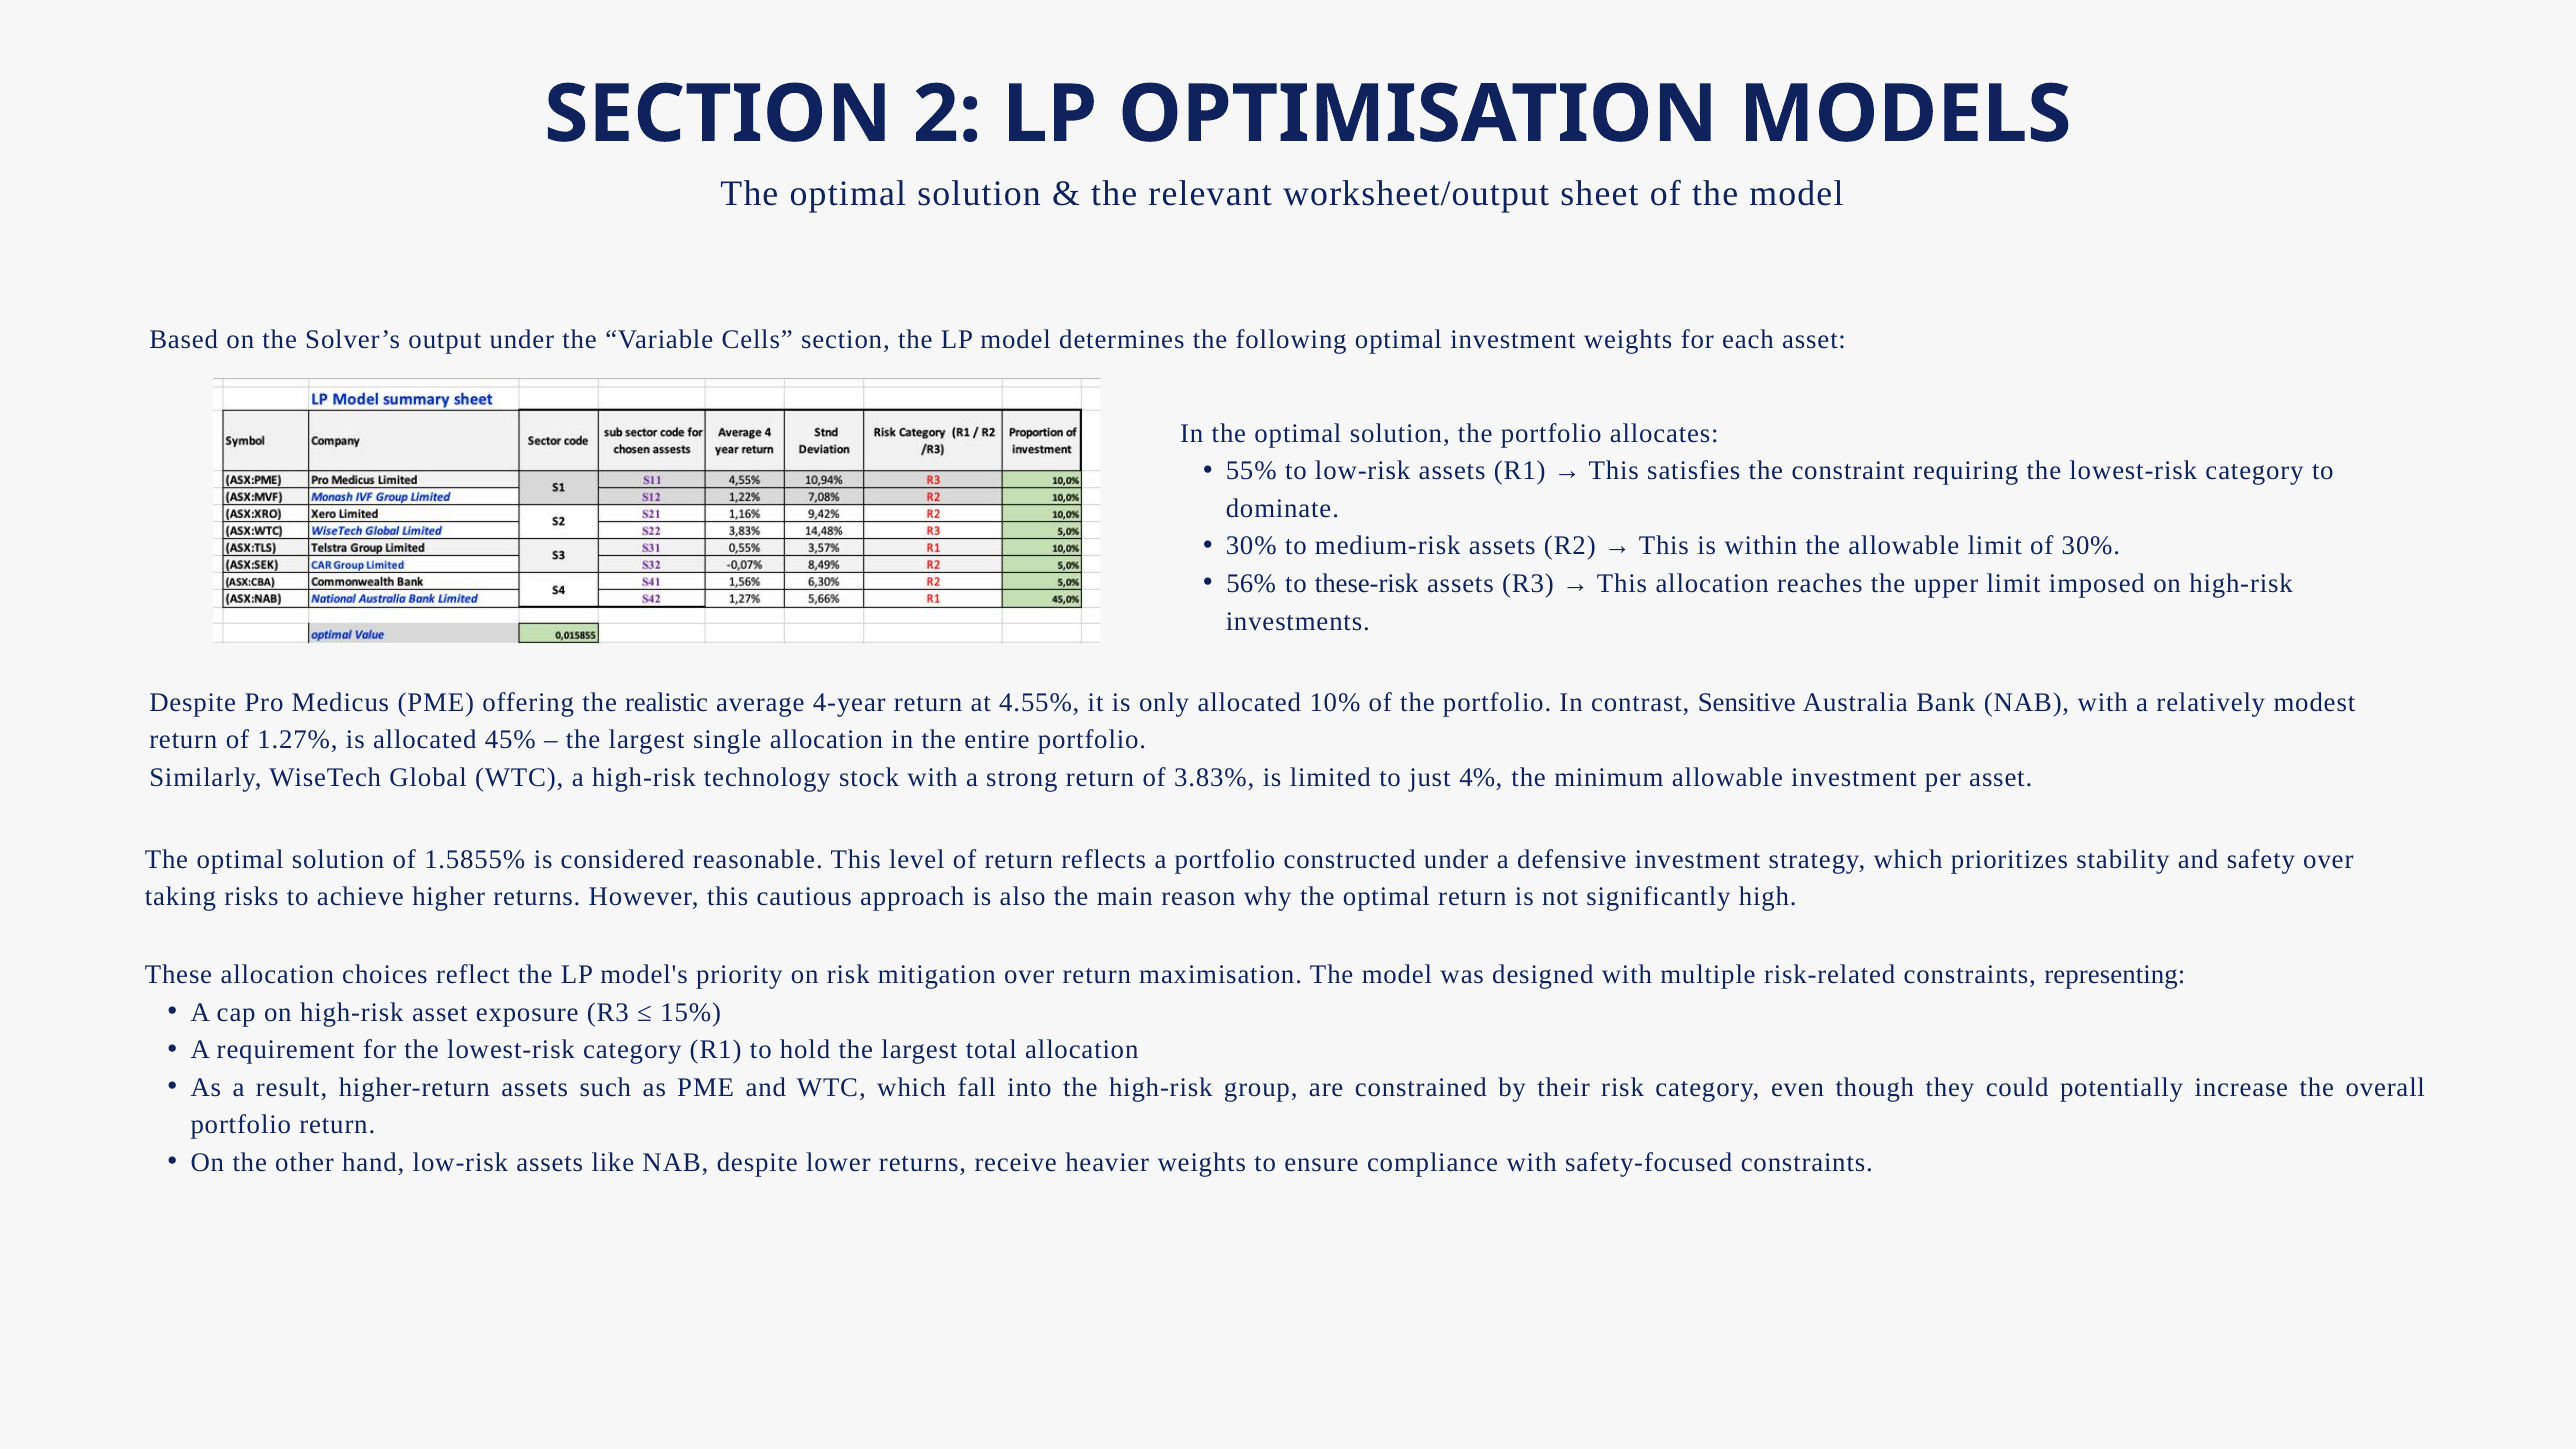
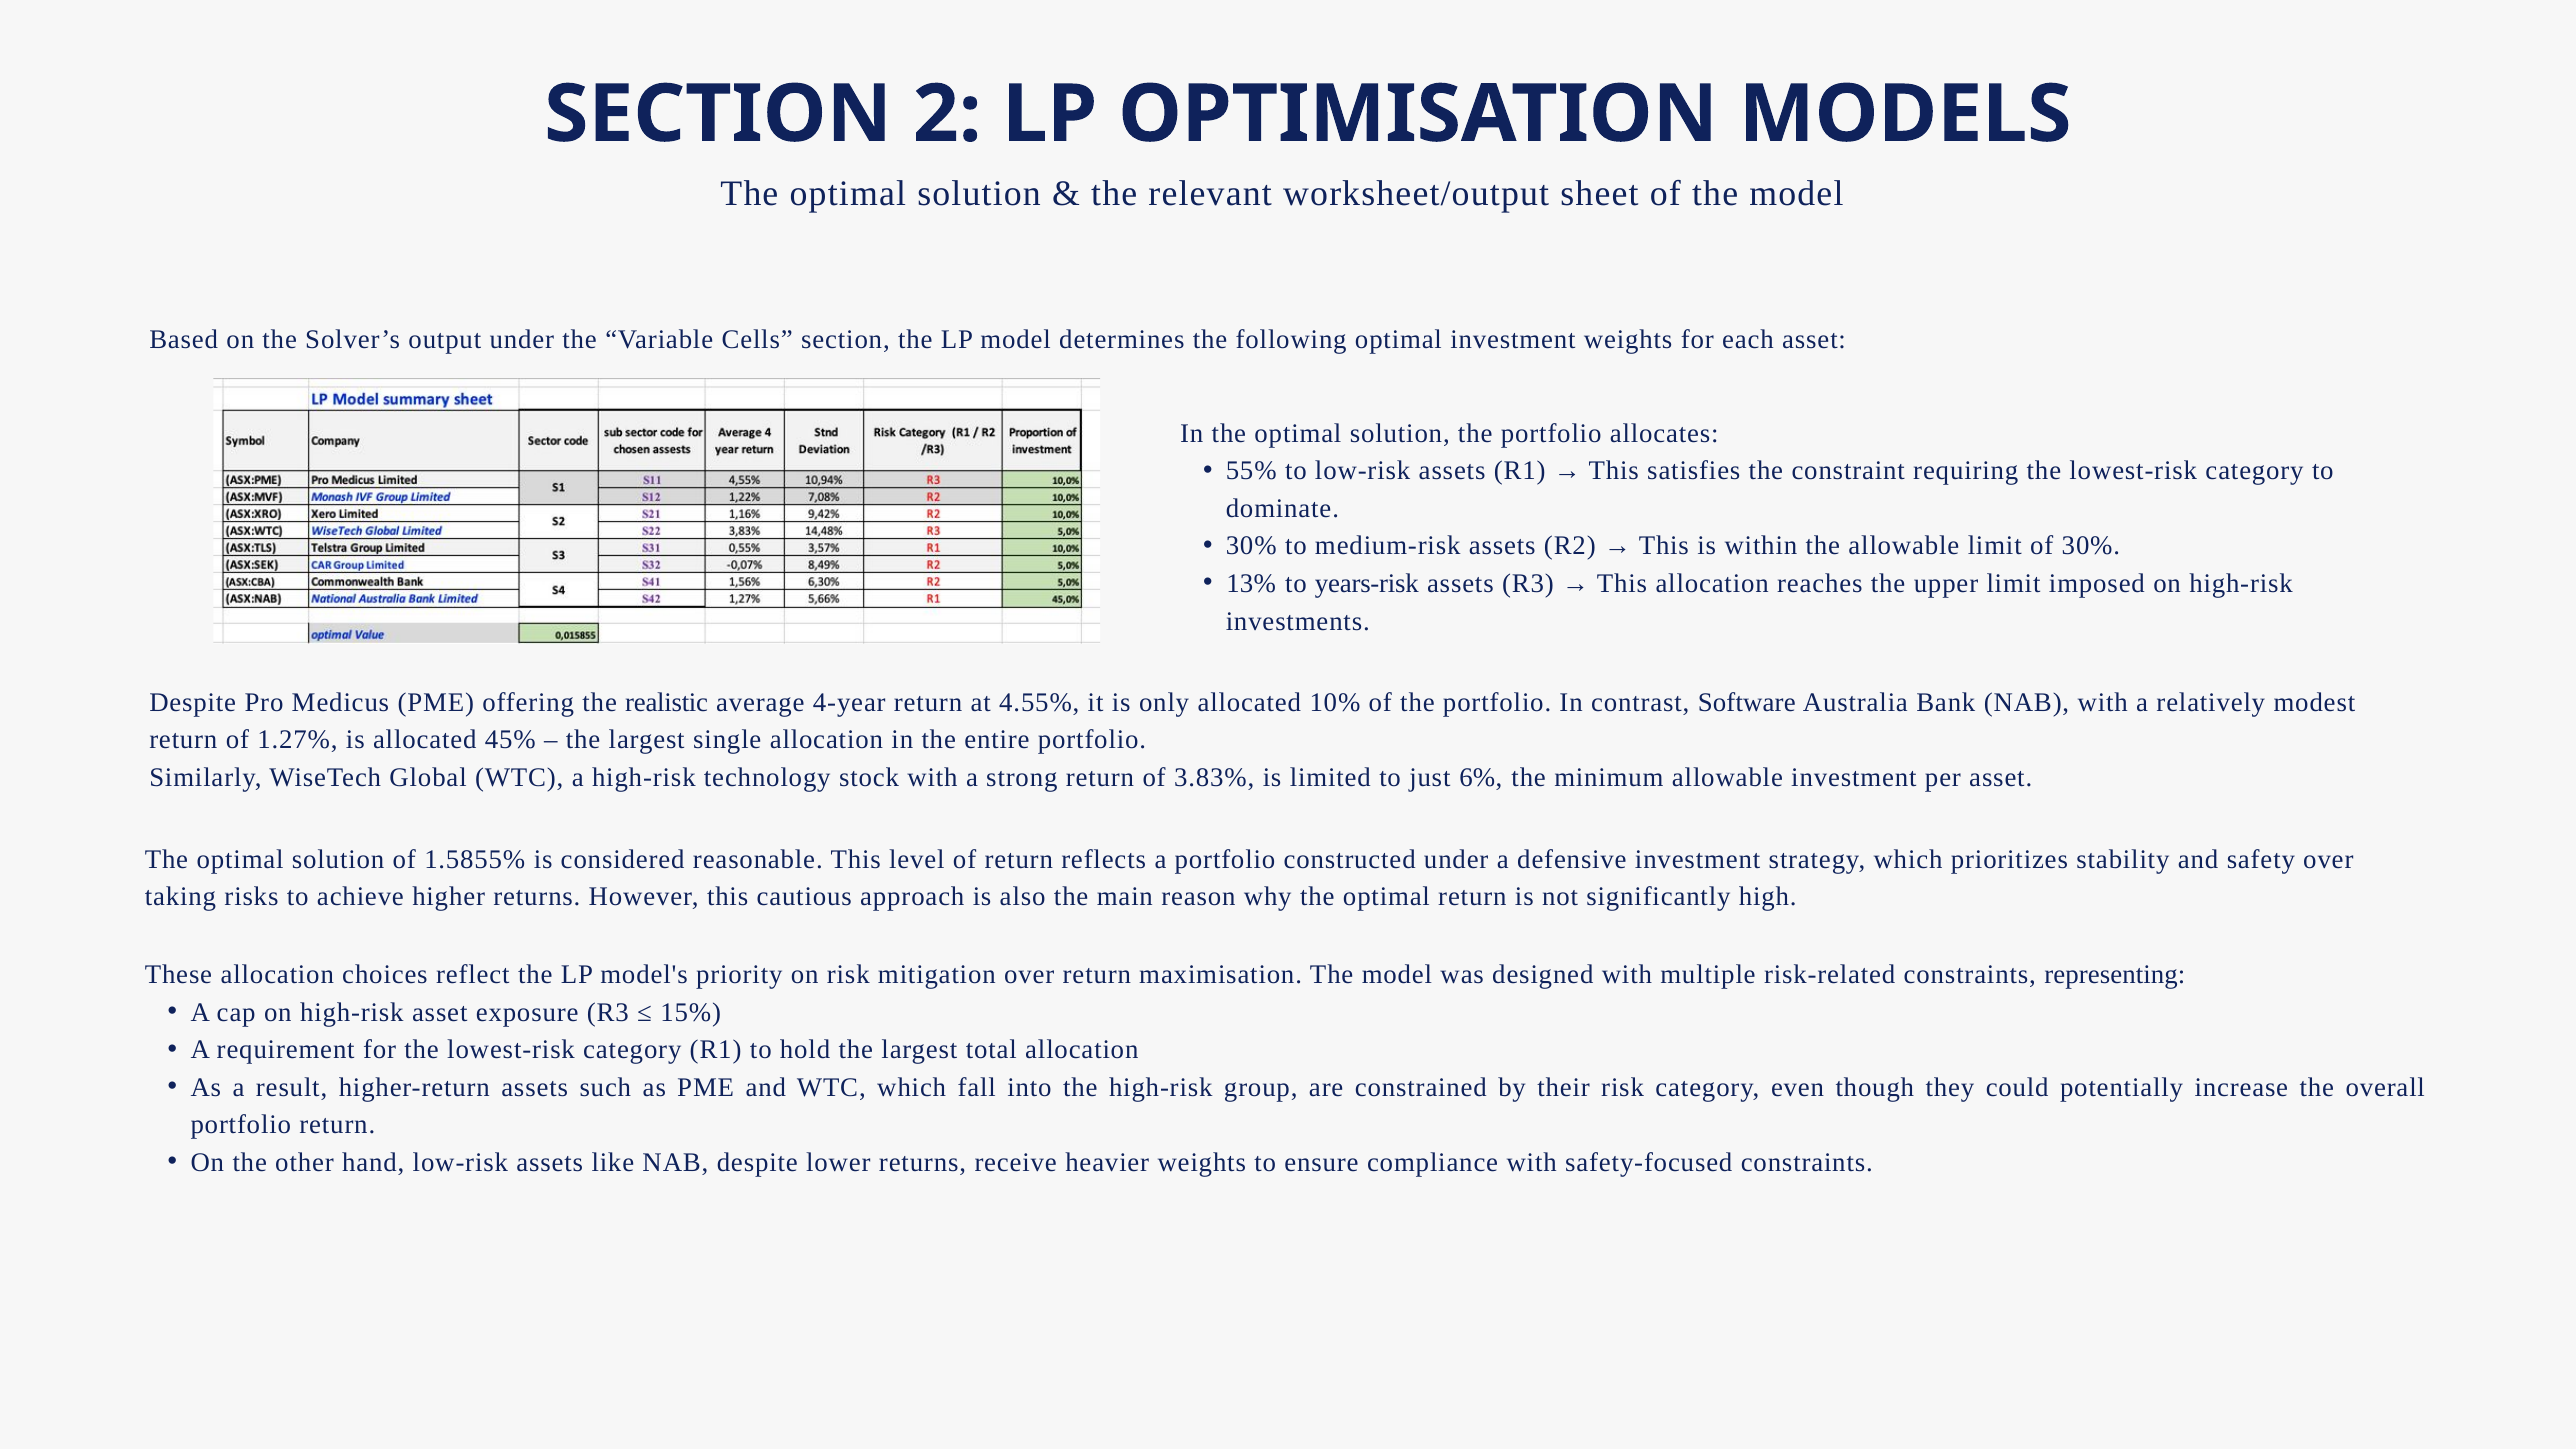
56%: 56% -> 13%
these-risk: these-risk -> years-risk
Sensitive: Sensitive -> Software
4%: 4% -> 6%
